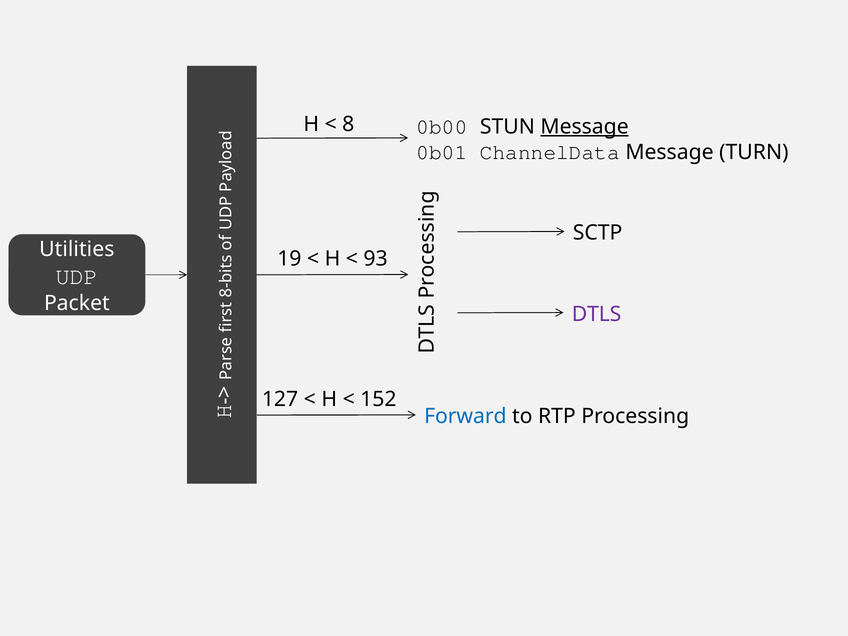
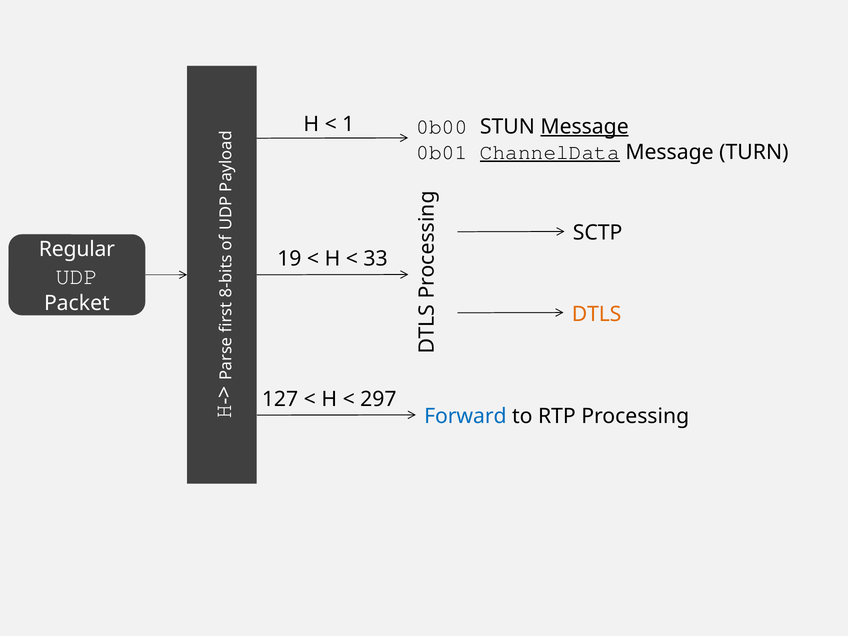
8 at (348, 124): 8 -> 1
ChannelData underline: none -> present
Utilities: Utilities -> Regular
93: 93 -> 33
DTLS colour: purple -> orange
152: 152 -> 297
